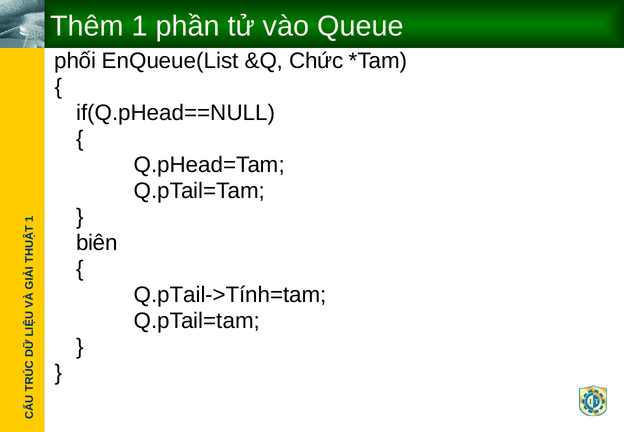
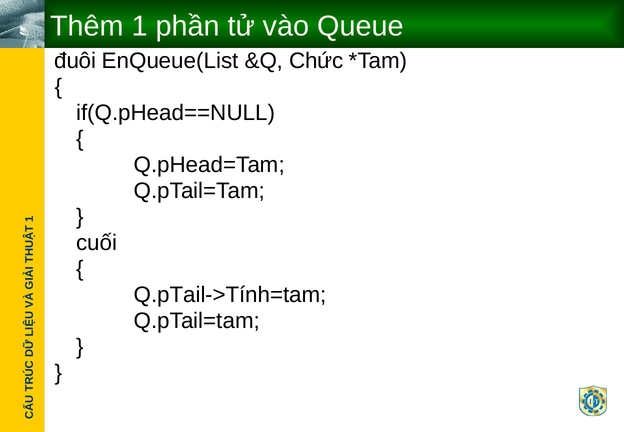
phối: phối -> đuôi
biên: biên -> cuối
